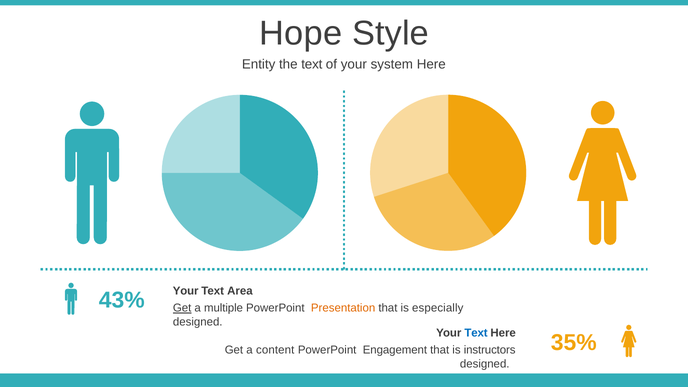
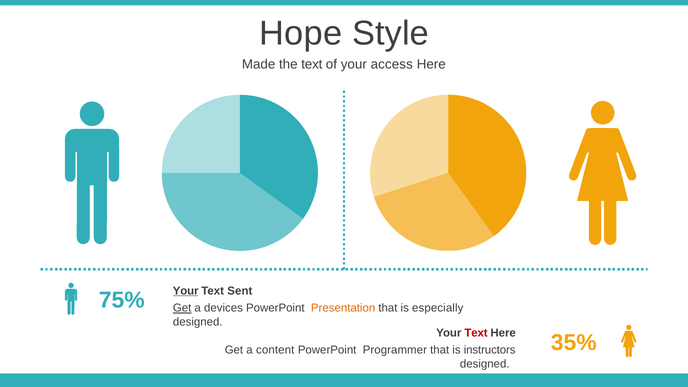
Entity: Entity -> Made
system: system -> access
Your at (186, 291) underline: none -> present
Area: Area -> Sent
43%: 43% -> 75%
multiple: multiple -> devices
Text at (476, 333) colour: blue -> red
Engagement: Engagement -> Programmer
